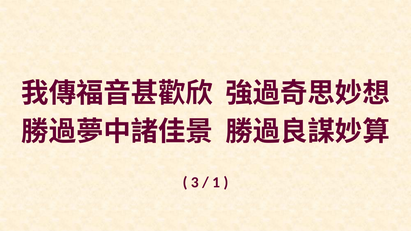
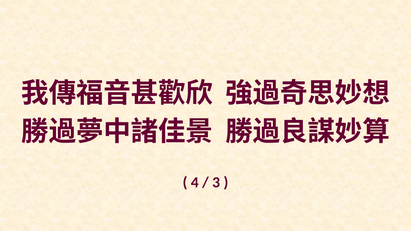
3: 3 -> 4
1: 1 -> 3
